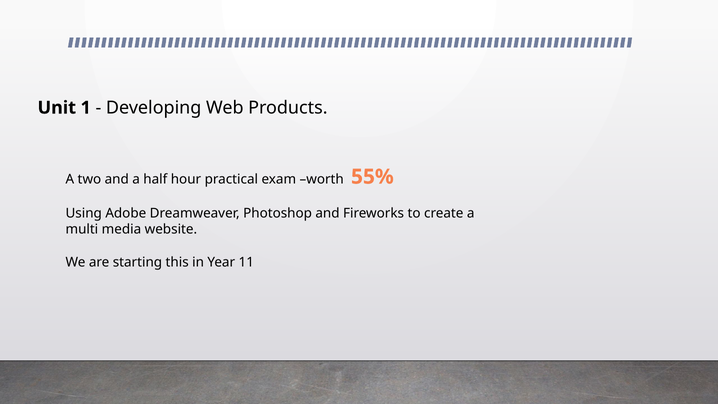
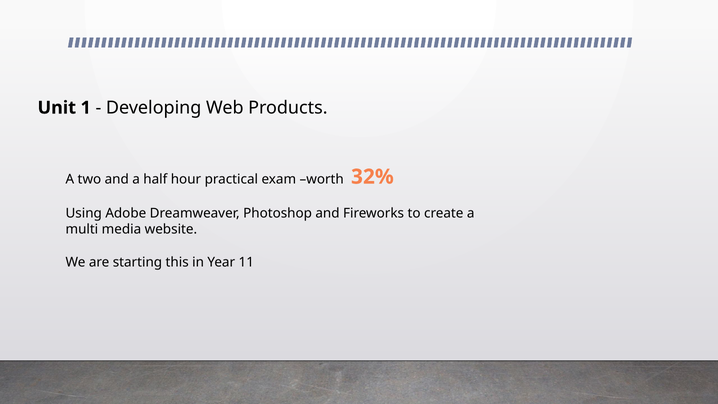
55%: 55% -> 32%
